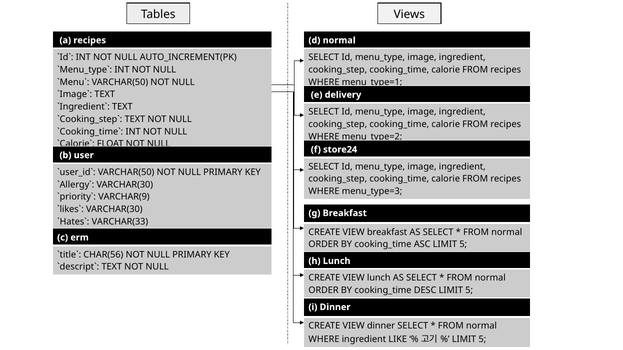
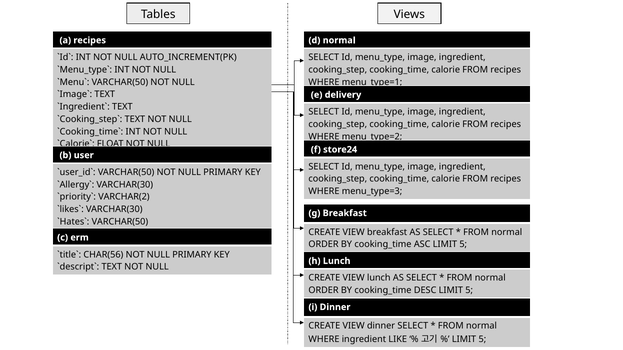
VARCHAR(9: VARCHAR(9 -> VARCHAR(2
VARCHAR(33 at (120, 222): VARCHAR(33 -> VARCHAR(50
